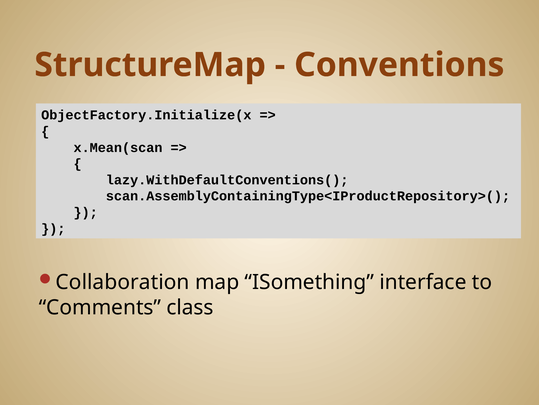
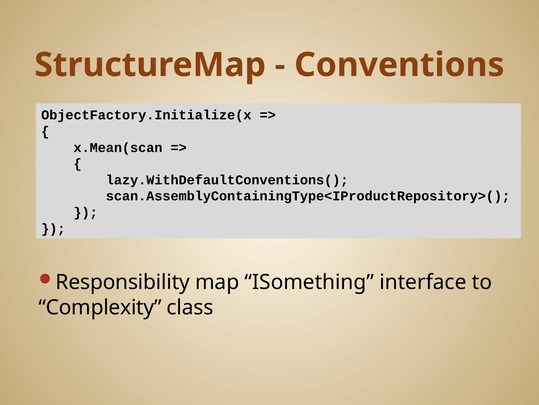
Collaboration: Collaboration -> Responsibility
Comments: Comments -> Complexity
